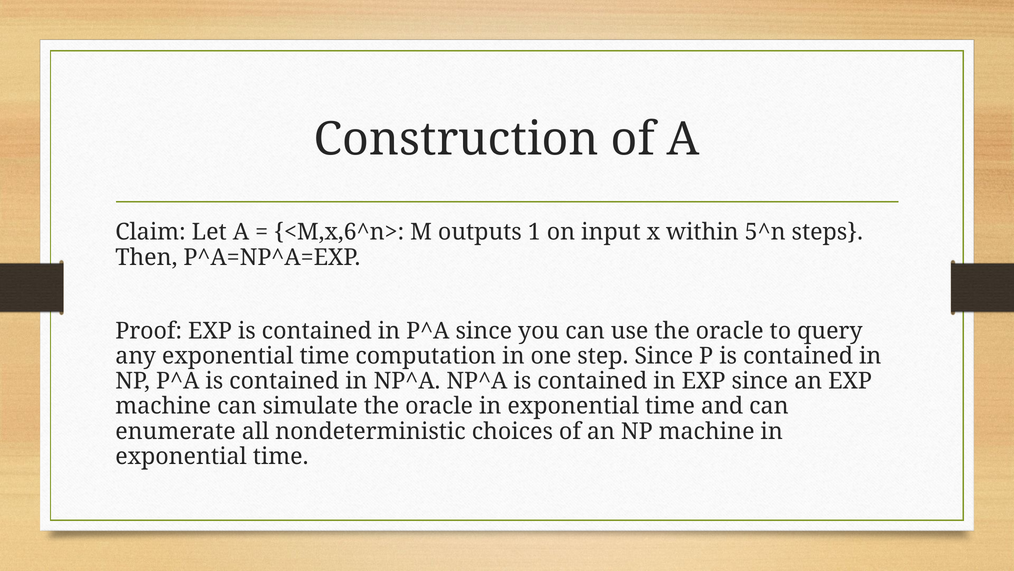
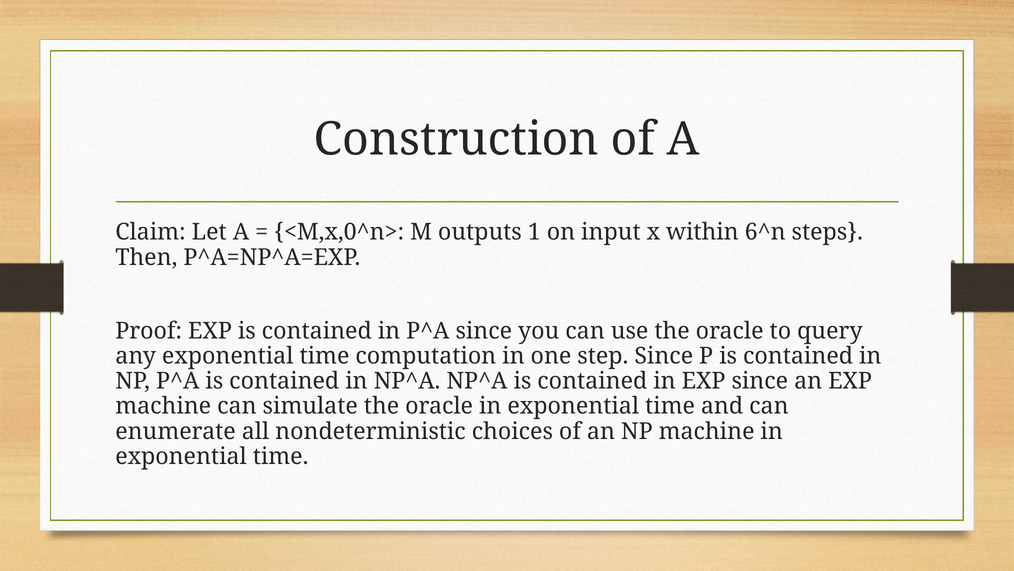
<M,x,6^n>: <M,x,6^n> -> <M,x,0^n>
5^n: 5^n -> 6^n
